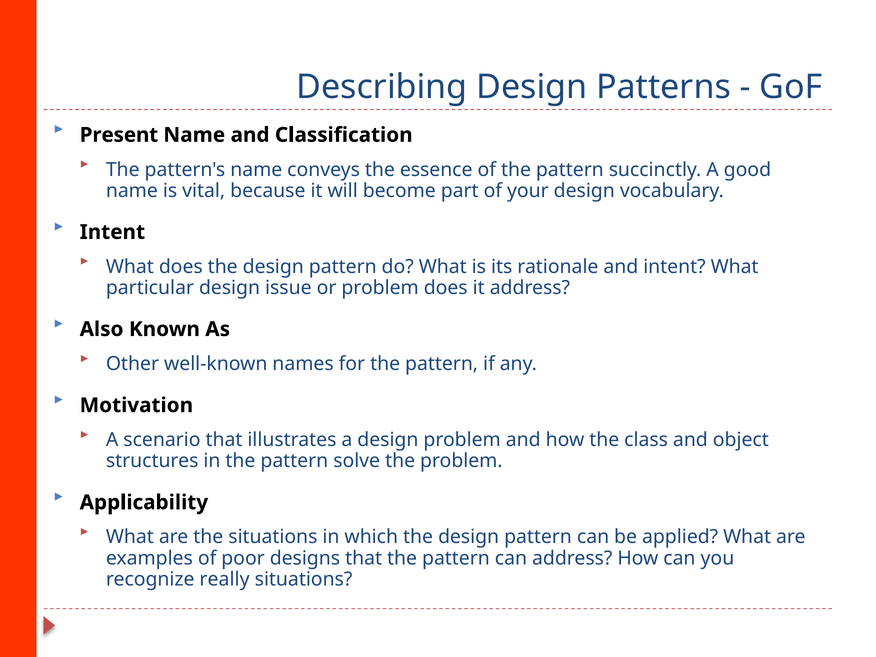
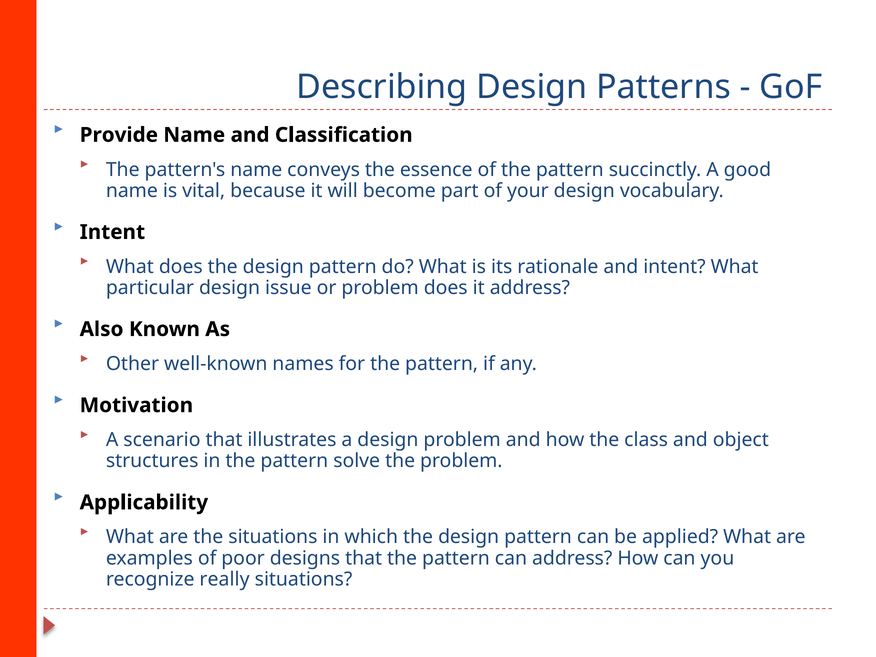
Present: Present -> Provide
